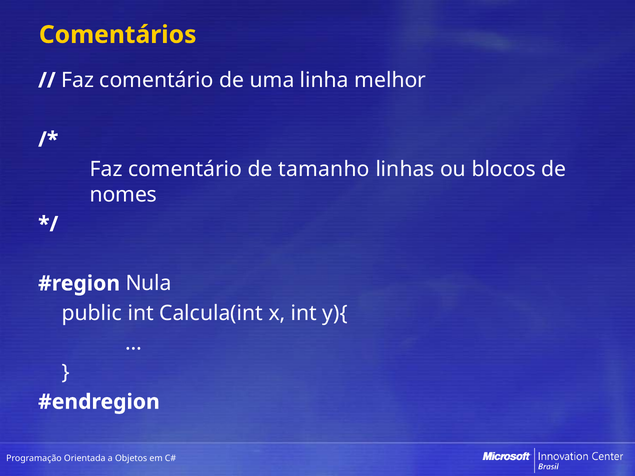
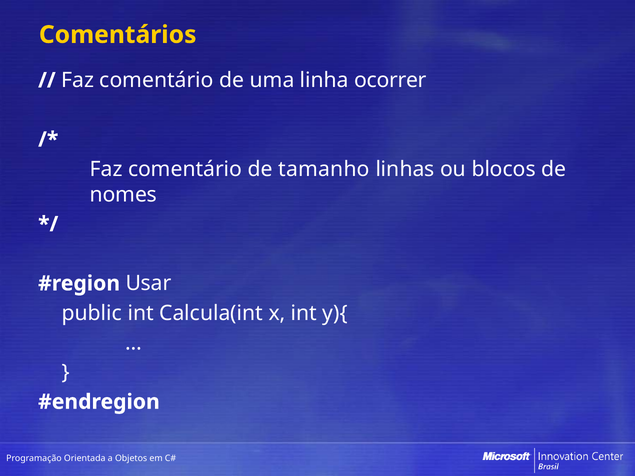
melhor: melhor -> ocorrer
Nula: Nula -> Usar
